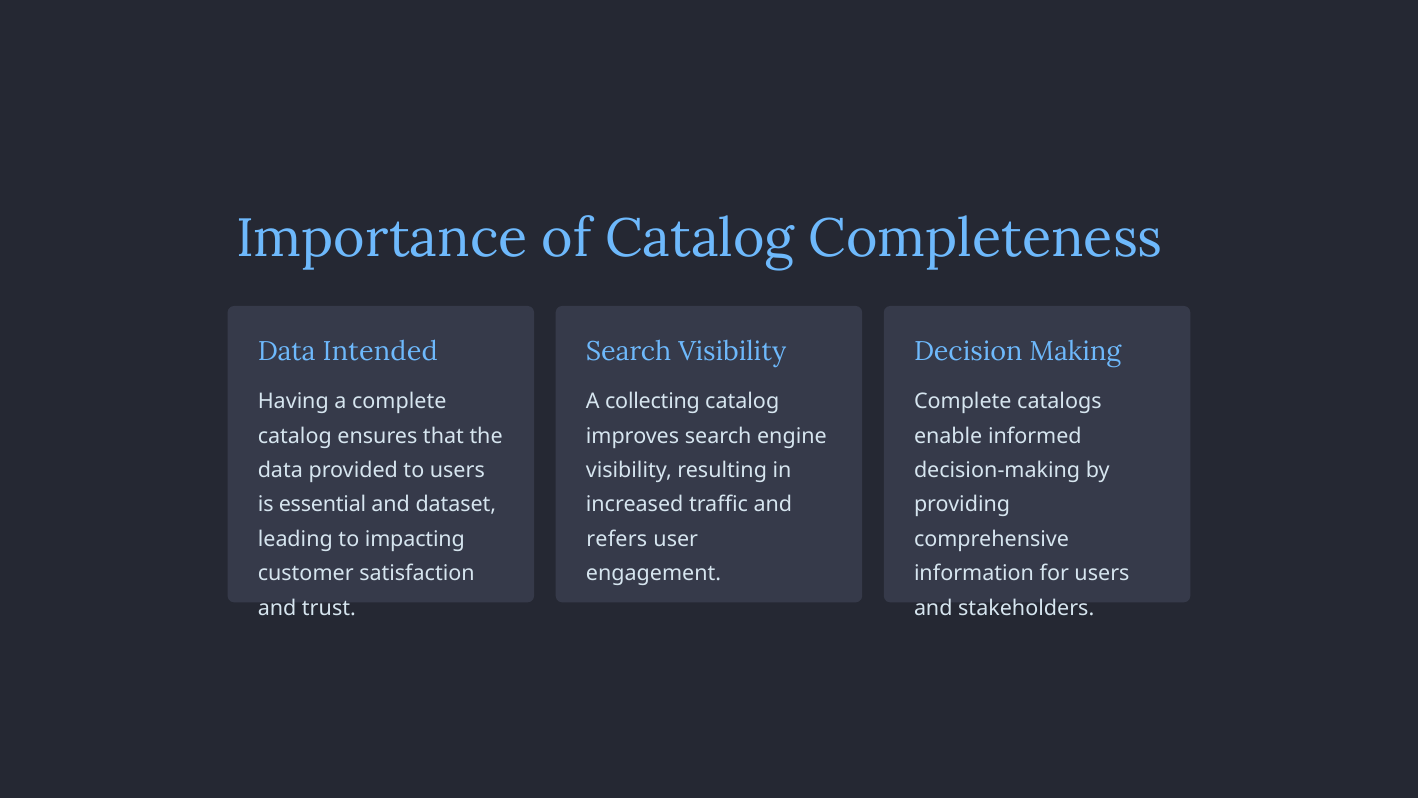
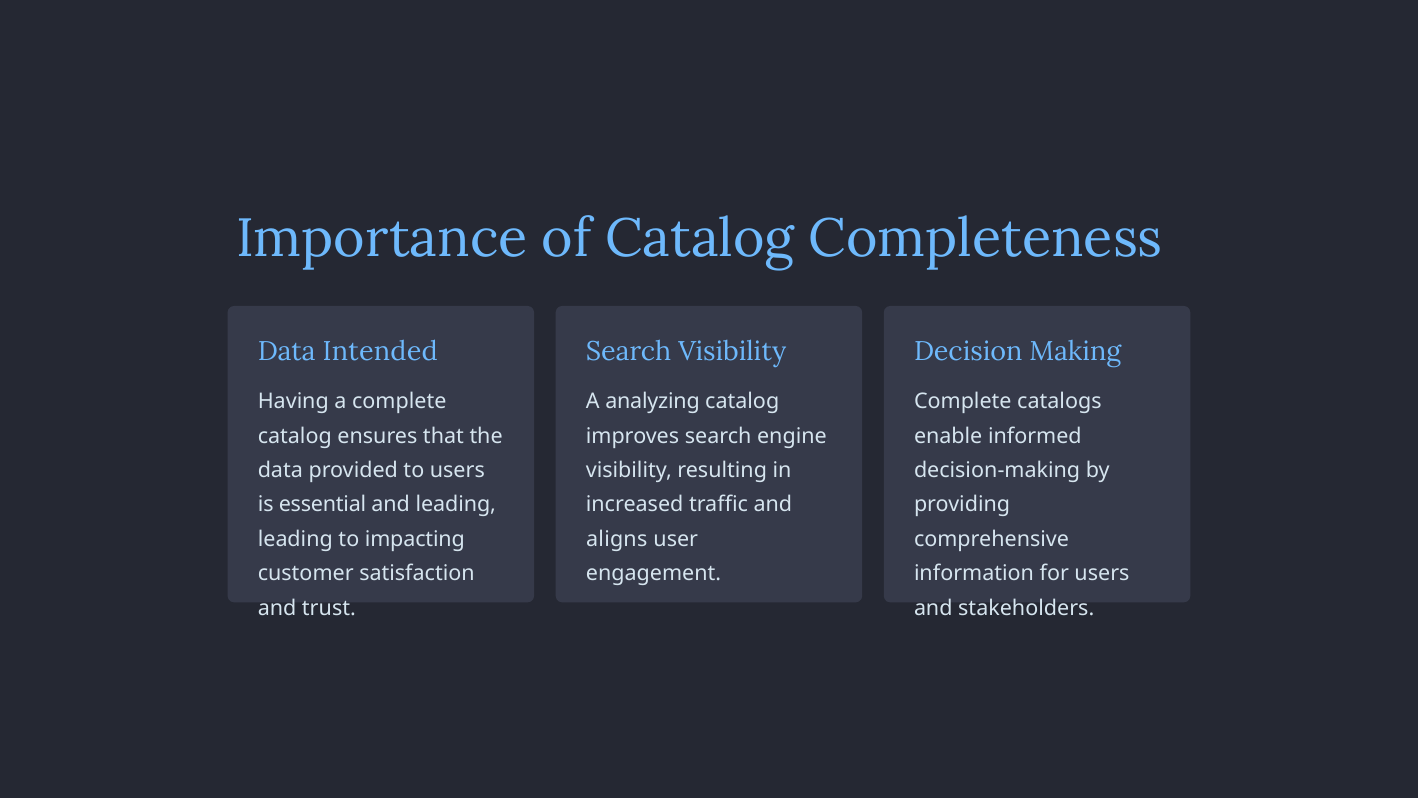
collecting: collecting -> analyzing
and dataset: dataset -> leading
refers: refers -> aligns
